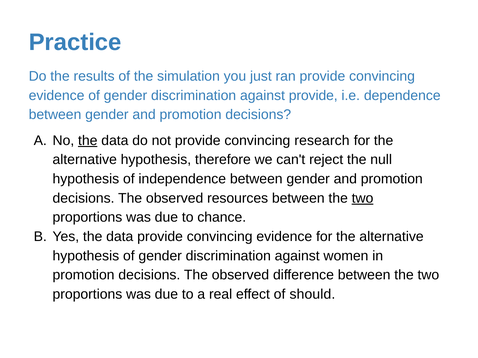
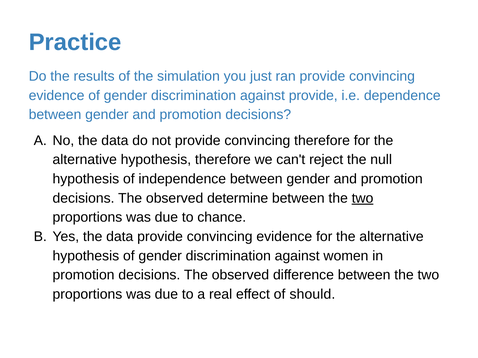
the at (88, 141) underline: present -> none
convincing research: research -> therefore
resources: resources -> determine
